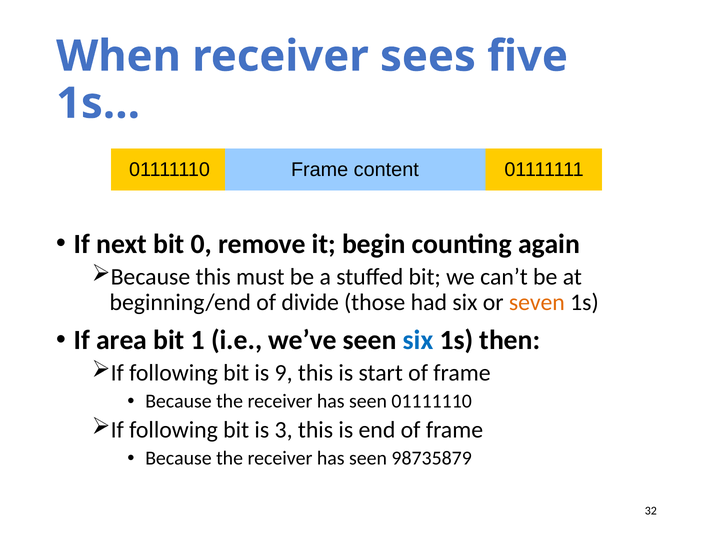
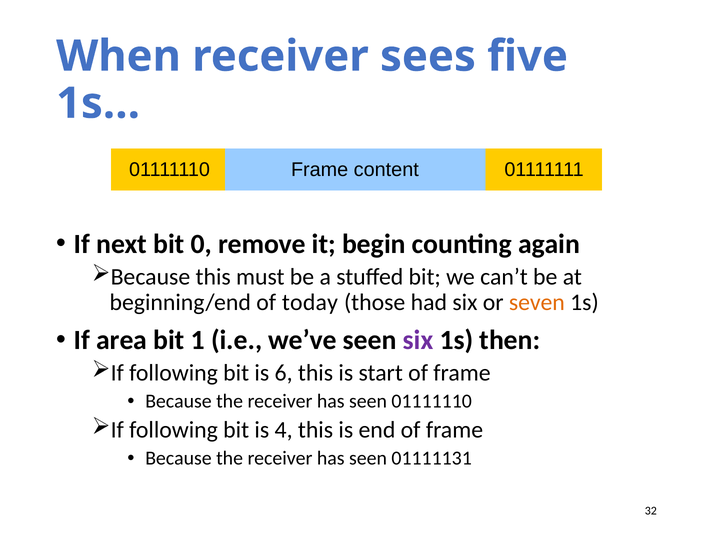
divide: divide -> today
six at (418, 340) colour: blue -> purple
9: 9 -> 6
3: 3 -> 4
98735879: 98735879 -> 01111131
